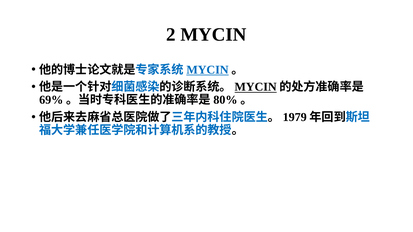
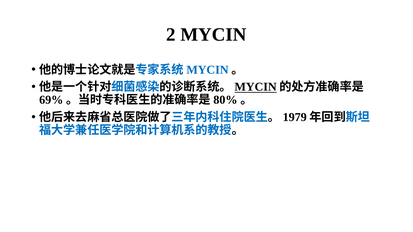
MYCIN at (208, 70) underline: present -> none
